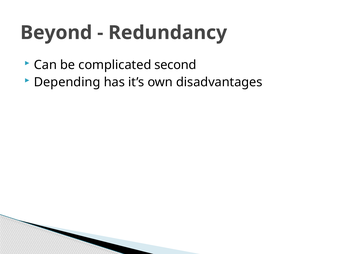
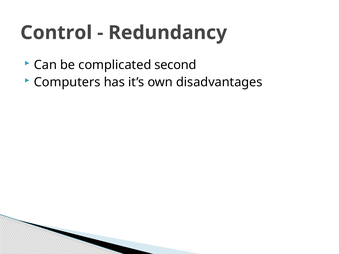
Beyond: Beyond -> Control
Depending: Depending -> Computers
